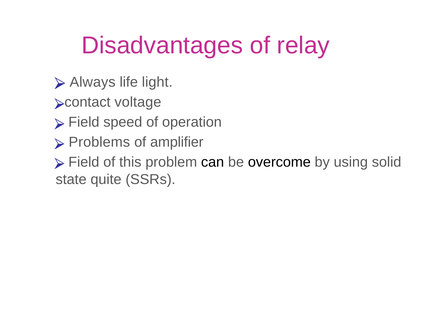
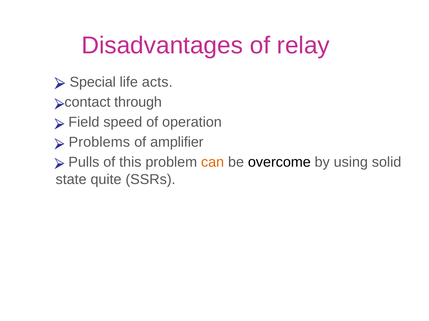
Always: Always -> Special
light: light -> acts
voltage: voltage -> through
Field at (84, 163): Field -> Pulls
can colour: black -> orange
